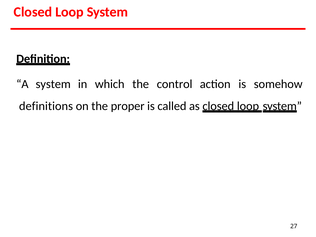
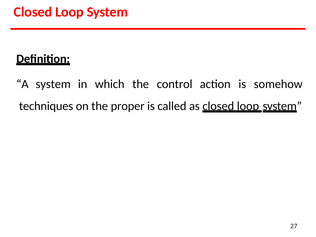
definitions: definitions -> techniques
